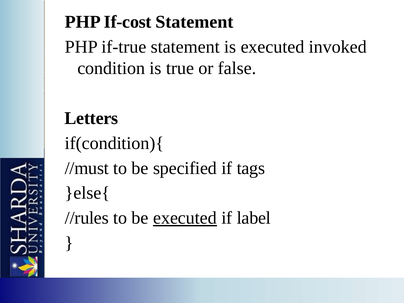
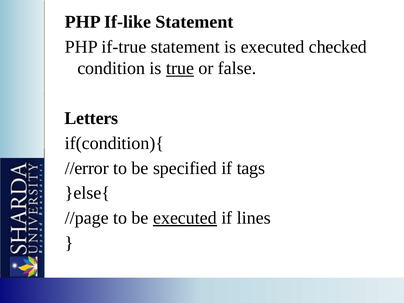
If-cost: If-cost -> If-like
invoked: invoked -> checked
true underline: none -> present
//must: //must -> //error
//rules: //rules -> //page
label: label -> lines
